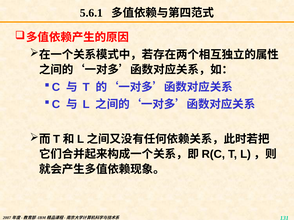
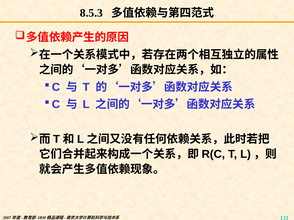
5.6.1: 5.6.1 -> 8.5.3
